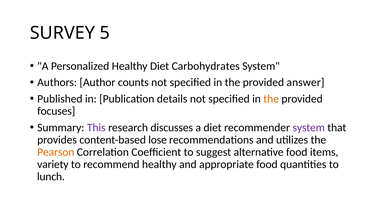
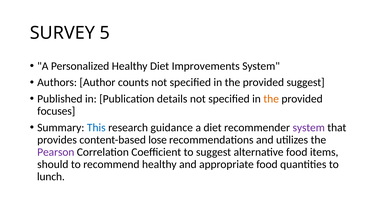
Carbohydrates: Carbohydrates -> Improvements
provided answer: answer -> suggest
This colour: purple -> blue
discusses: discusses -> guidance
Pearson colour: orange -> purple
variety: variety -> should
